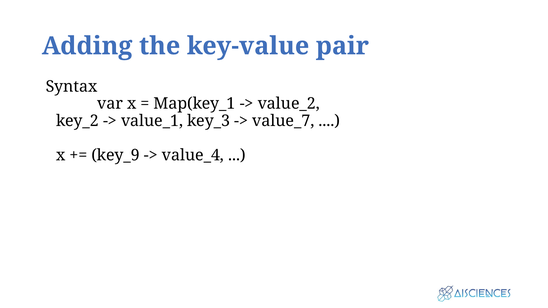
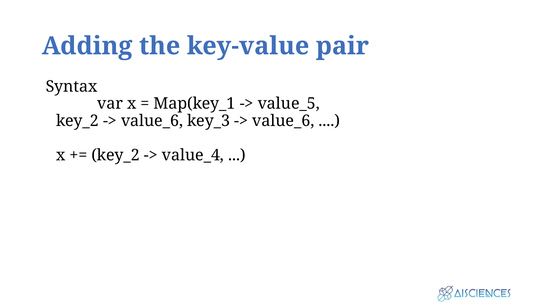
value_2: value_2 -> value_5
value_1 at (152, 121): value_1 -> value_6
value_7 at (283, 121): value_7 -> value_6
key_9 at (116, 155): key_9 -> key_2
